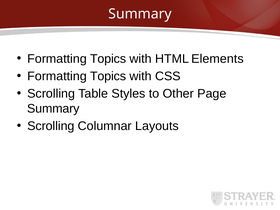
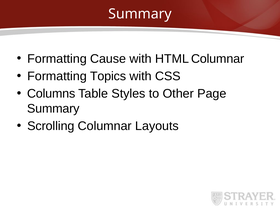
Topics at (108, 59): Topics -> Cause
HTML Elements: Elements -> Columnar
Scrolling at (51, 94): Scrolling -> Columns
